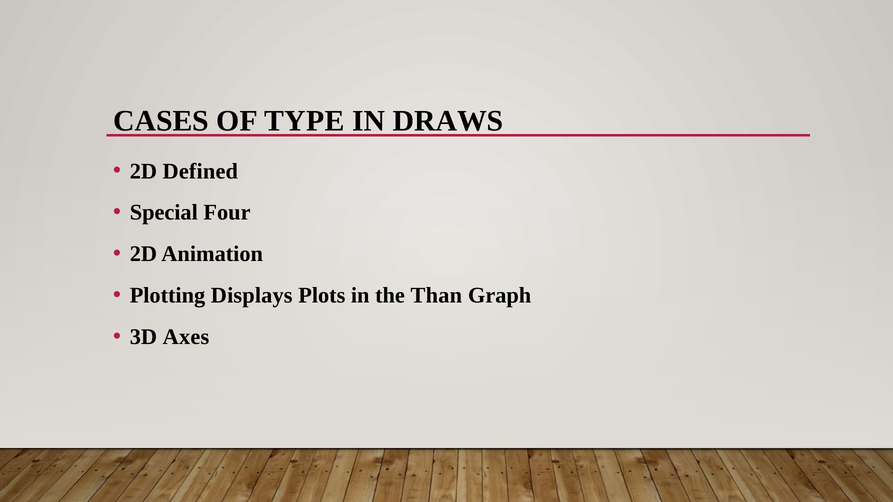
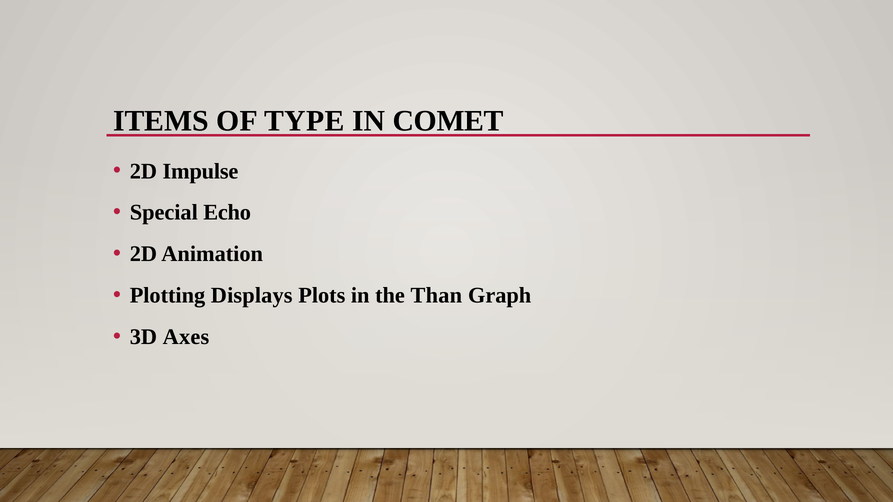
CASES: CASES -> ITEMS
DRAWS: DRAWS -> COMET
Defined: Defined -> Impulse
Four: Four -> Echo
